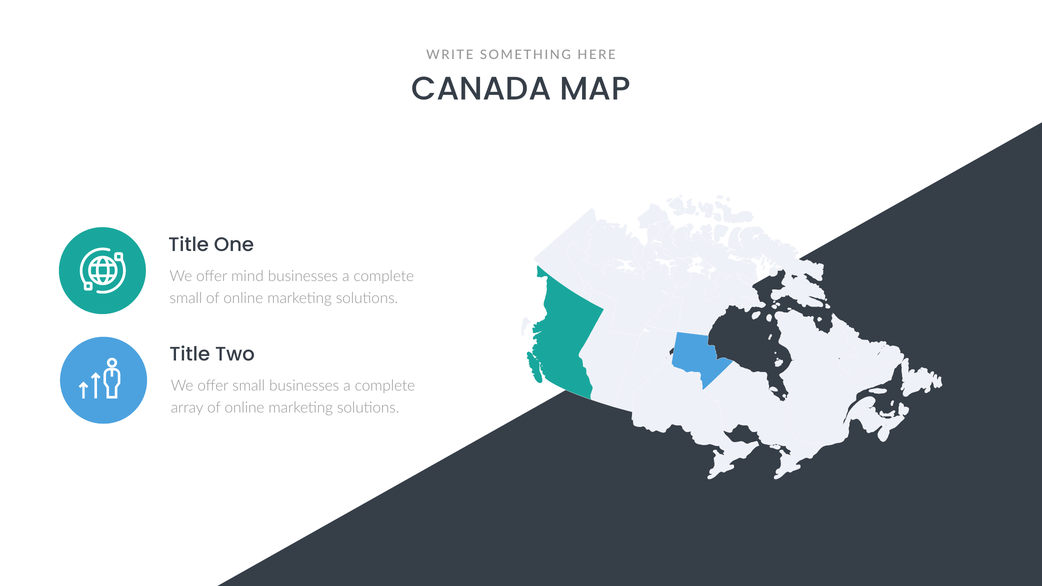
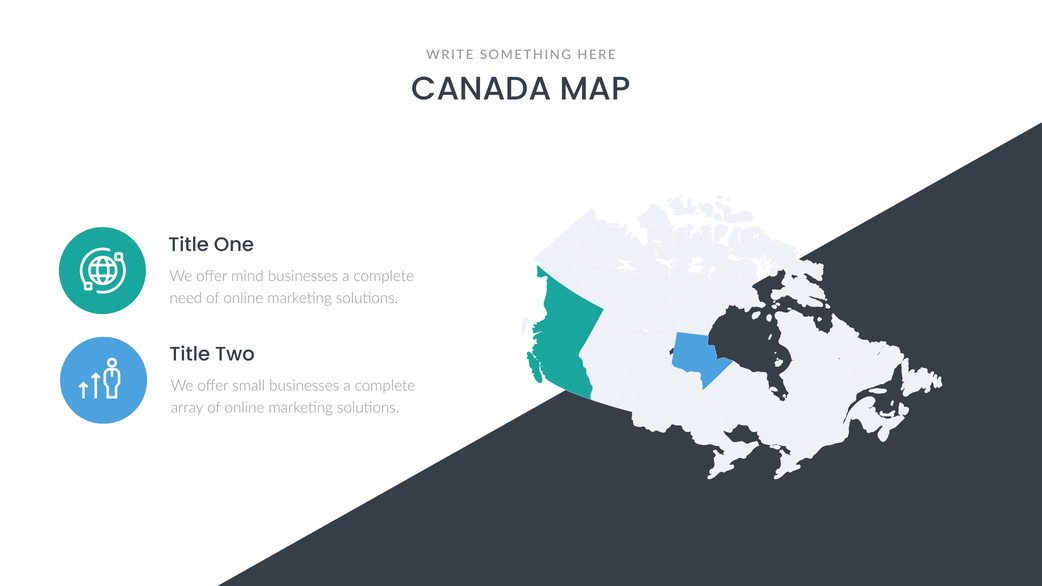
small at (186, 298): small -> need
